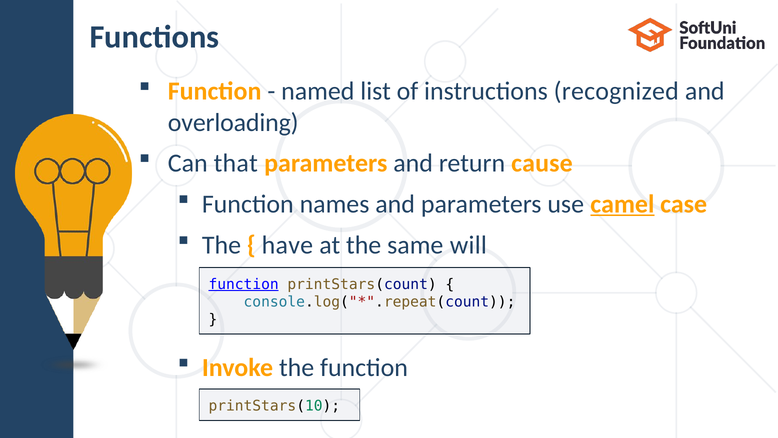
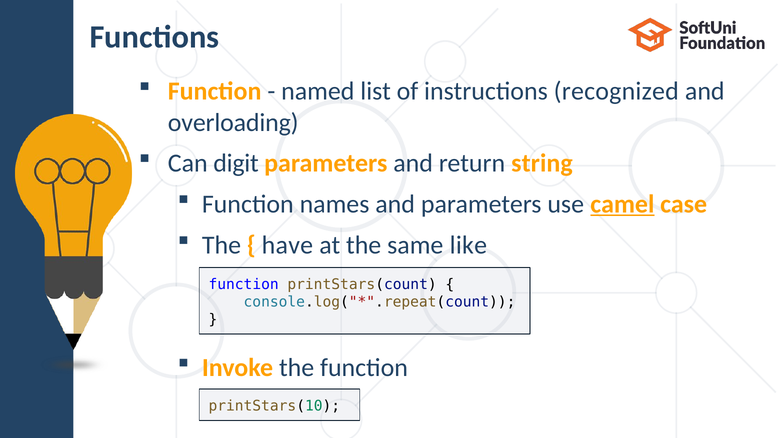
that: that -> digit
cause: cause -> string
will: will -> like
function at (244, 284) underline: present -> none
